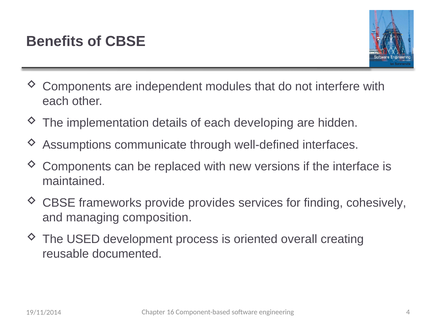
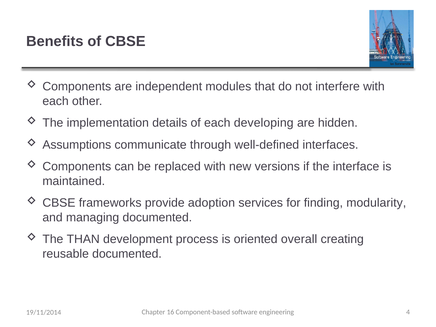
provides: provides -> adoption
cohesively: cohesively -> modularity
managing composition: composition -> documented
USED: USED -> THAN
